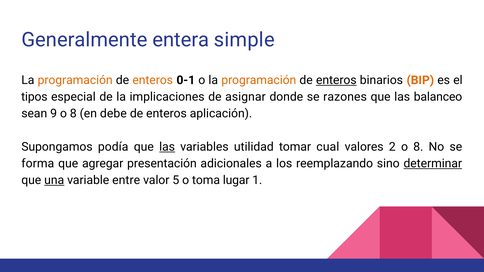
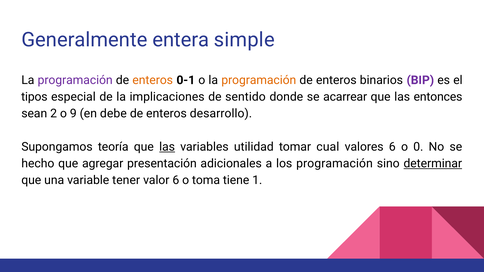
programación at (75, 80) colour: orange -> purple
enteros at (336, 80) underline: present -> none
BIP colour: orange -> purple
asignar: asignar -> sentido
razones: razones -> acarrear
balanceo: balanceo -> entonces
9: 9 -> 2
8 at (73, 114): 8 -> 9
aplicación: aplicación -> desarrollo
podía: podía -> teoría
valores 2: 2 -> 6
8 at (418, 147): 8 -> 0
forma: forma -> hecho
los reemplazando: reemplazando -> programación
una underline: present -> none
entre: entre -> tener
valor 5: 5 -> 6
lugar: lugar -> tiene
